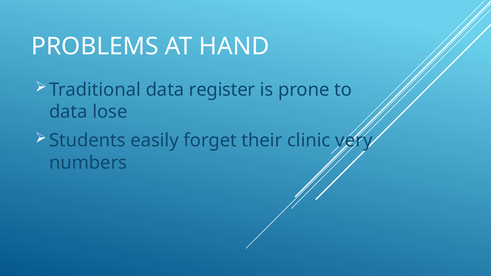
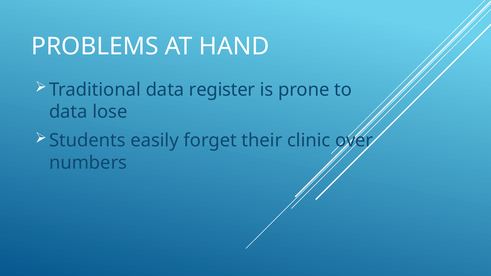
very: very -> over
